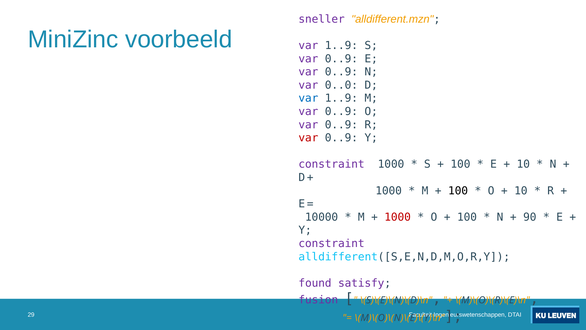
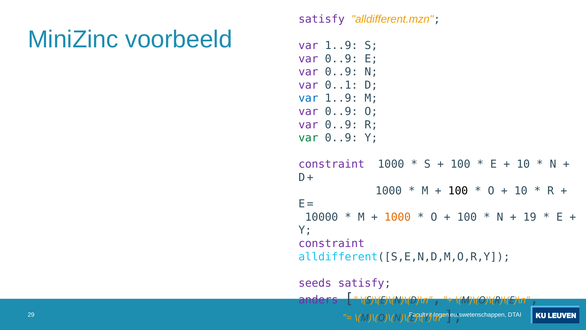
sneller at (322, 19): sneller -> satisfy
0..0: 0..0 -> 0..1
var at (308, 138) colour: red -> green
1000 at (398, 217) colour: red -> orange
90: 90 -> 19
found: found -> seeds
fusion: fusion -> anders
